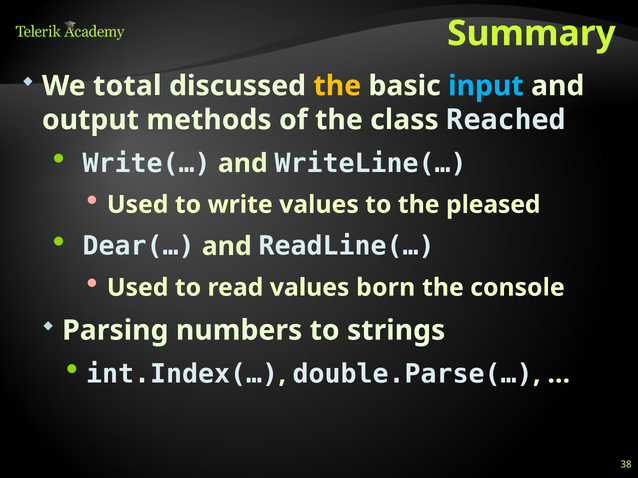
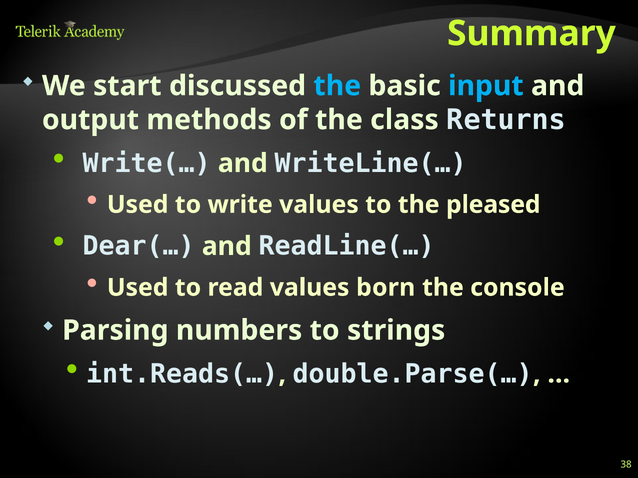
total: total -> start
the at (337, 86) colour: yellow -> light blue
Reached: Reached -> Returns
int.Index(…: int.Index(… -> int.Reads(…
